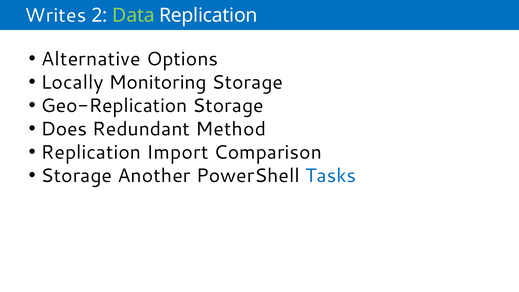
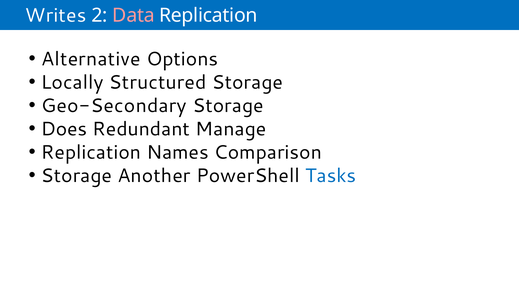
Data colour: light green -> pink
Monitoring: Monitoring -> Structured
Geo-Replication: Geo-Replication -> Geo-Secondary
Method: Method -> Manage
Import: Import -> Names
